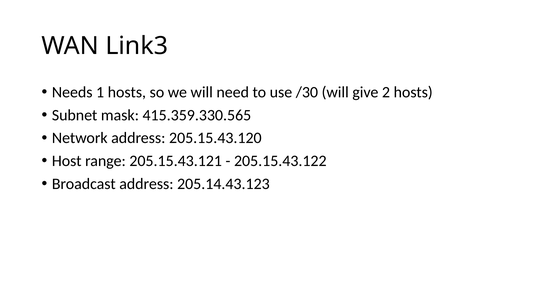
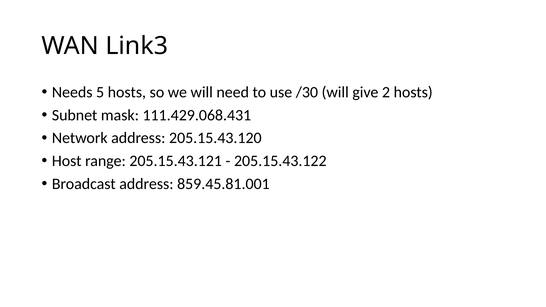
1: 1 -> 5
415.359.330.565: 415.359.330.565 -> 111.429.068.431
205.14.43.123: 205.14.43.123 -> 859.45.81.001
